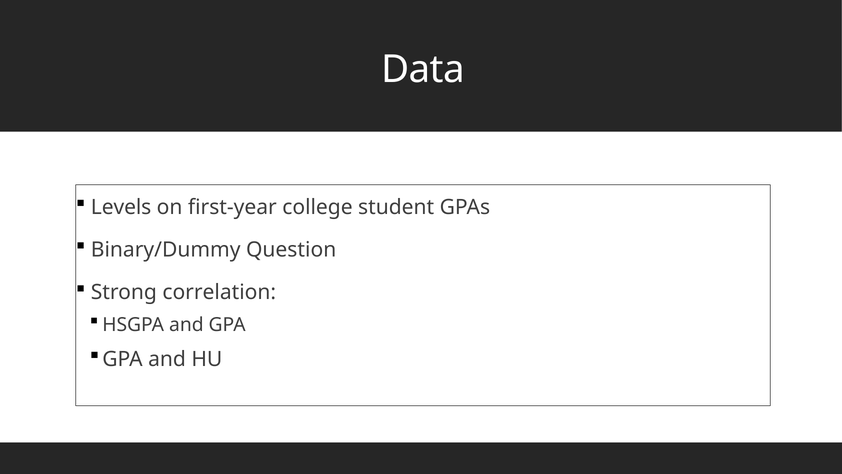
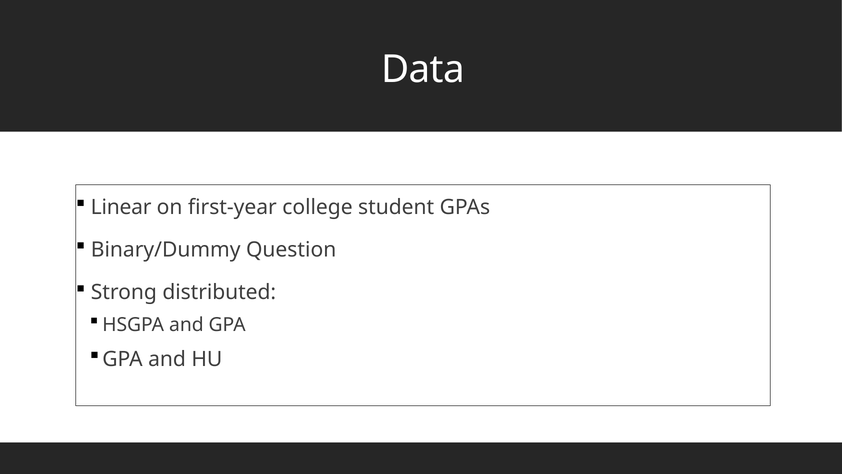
Levels: Levels -> Linear
correlation: correlation -> distributed
